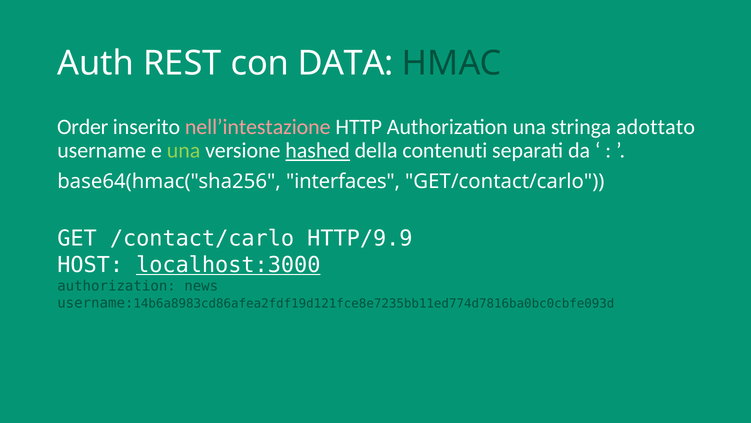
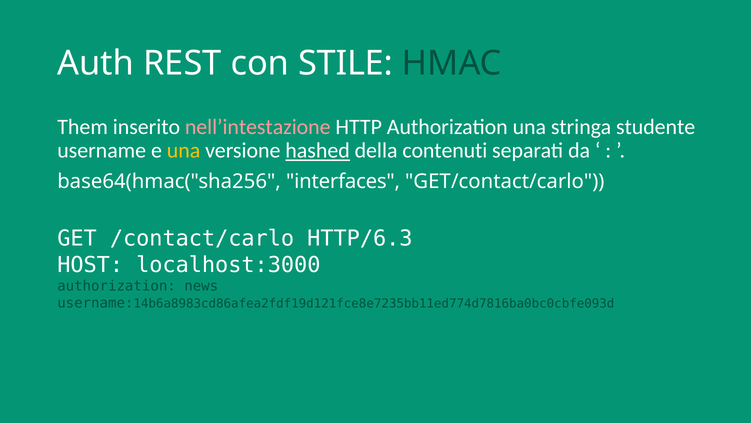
DATA: DATA -> STILE
Order: Order -> Them
adottato: adottato -> studente
una at (184, 151) colour: light green -> yellow
HTTP/9.9: HTTP/9.9 -> HTTP/6.3
localhost:3000 underline: present -> none
